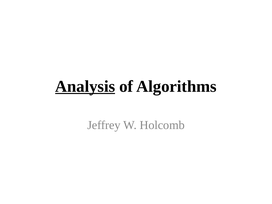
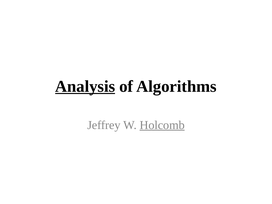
Holcomb underline: none -> present
